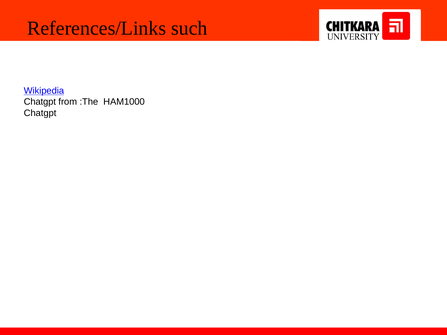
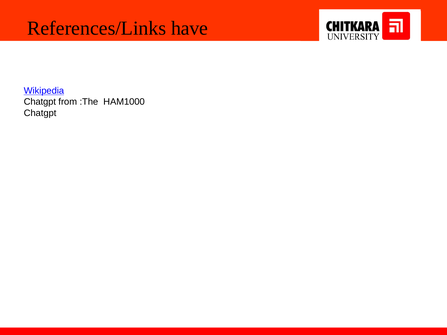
such: such -> have
